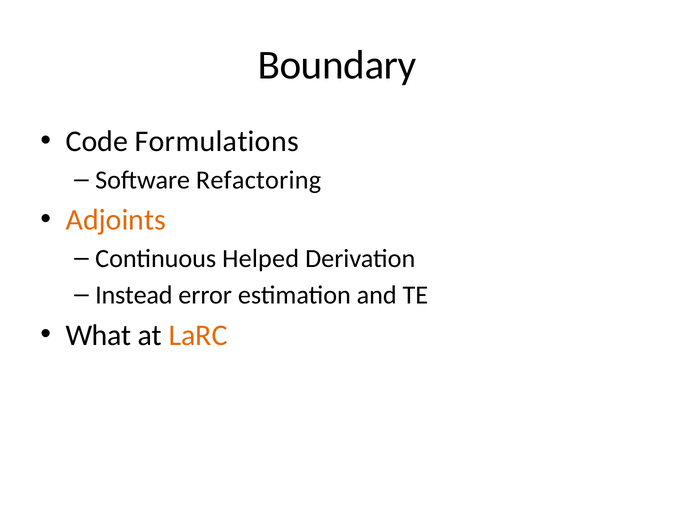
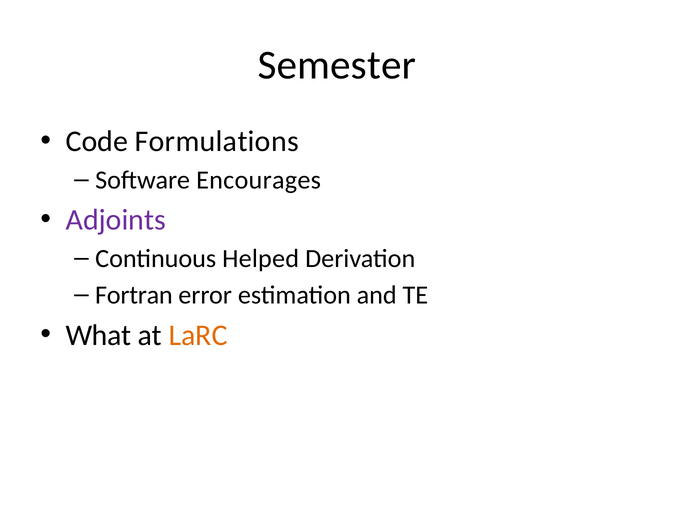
Boundary: Boundary -> Semester
Refactoring: Refactoring -> Encourages
Adjoints colour: orange -> purple
Instead: Instead -> Fortran
